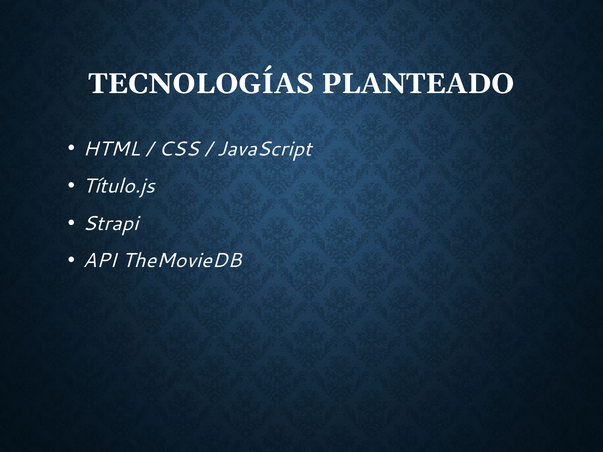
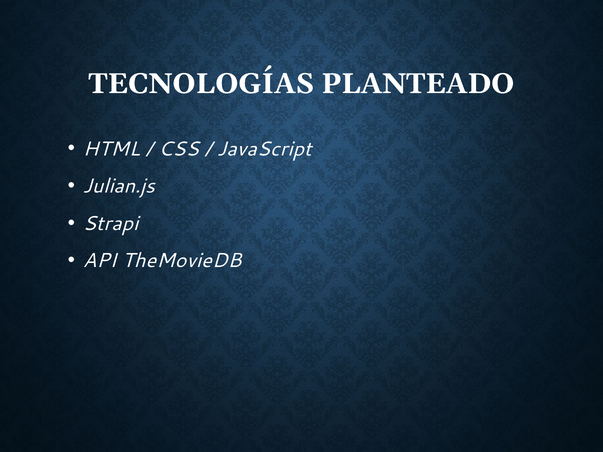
Título.js: Título.js -> Julian.js
